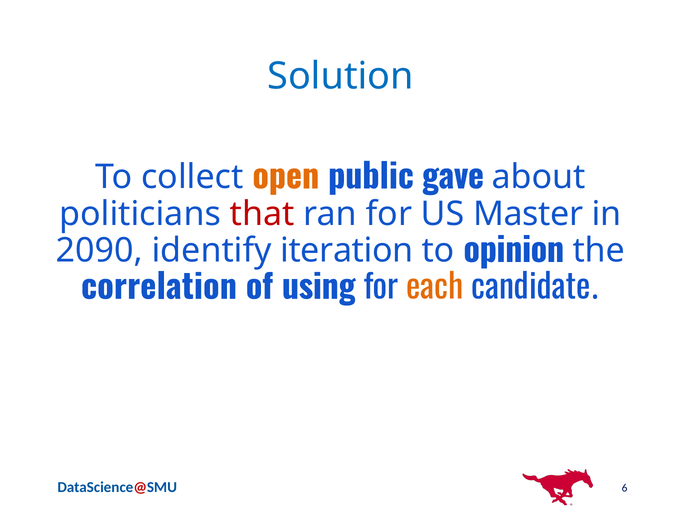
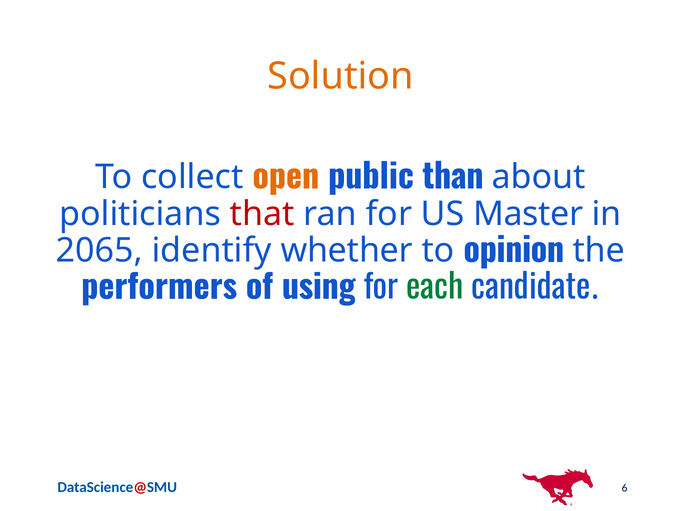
Solution colour: blue -> orange
gave: gave -> than
2090: 2090 -> 2065
iteration: iteration -> whether
correlation: correlation -> performers
each colour: orange -> green
